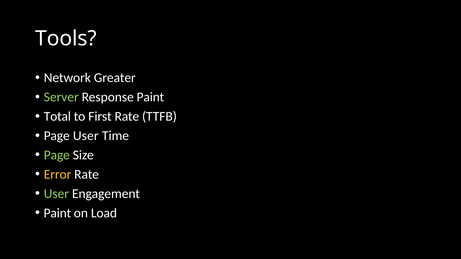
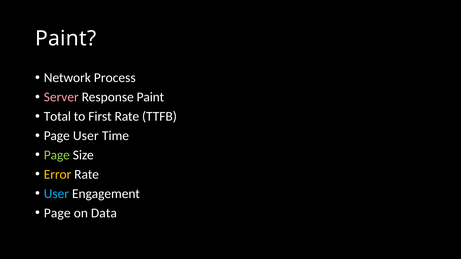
Tools at (66, 39): Tools -> Paint
Greater: Greater -> Process
Server colour: light green -> pink
User at (56, 194) colour: light green -> light blue
Paint at (57, 213): Paint -> Page
Load: Load -> Data
